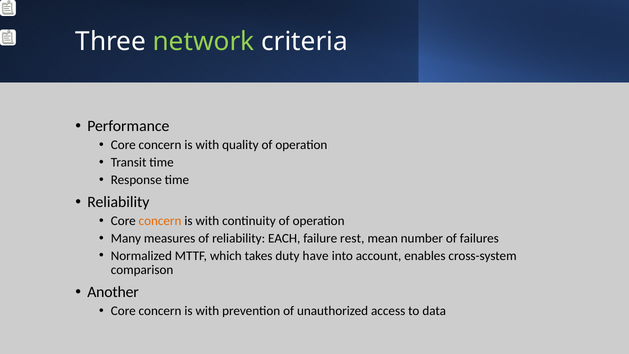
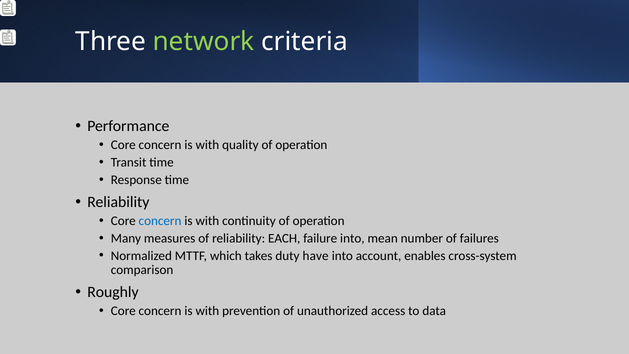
concern at (160, 221) colour: orange -> blue
failure rest: rest -> into
Another: Another -> Roughly
